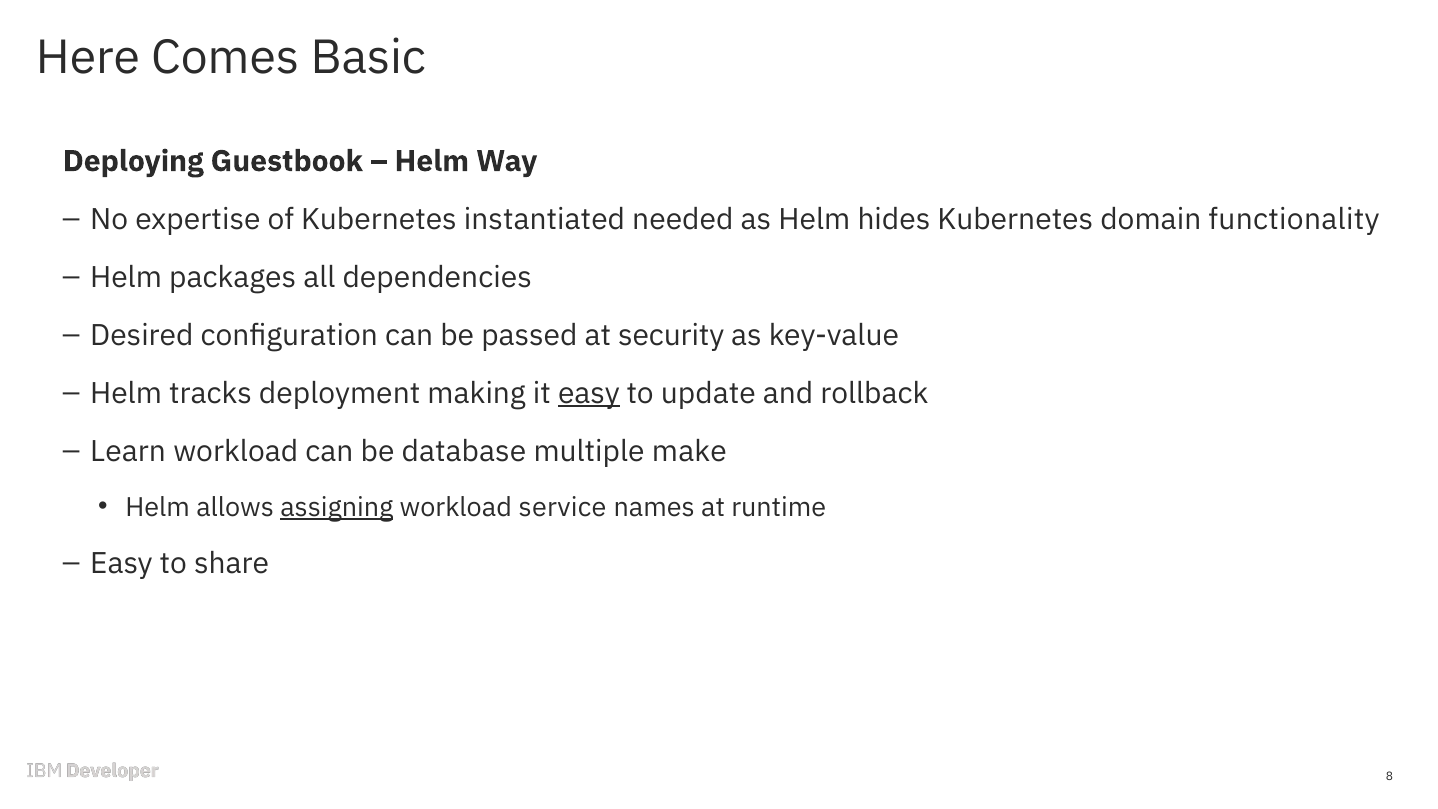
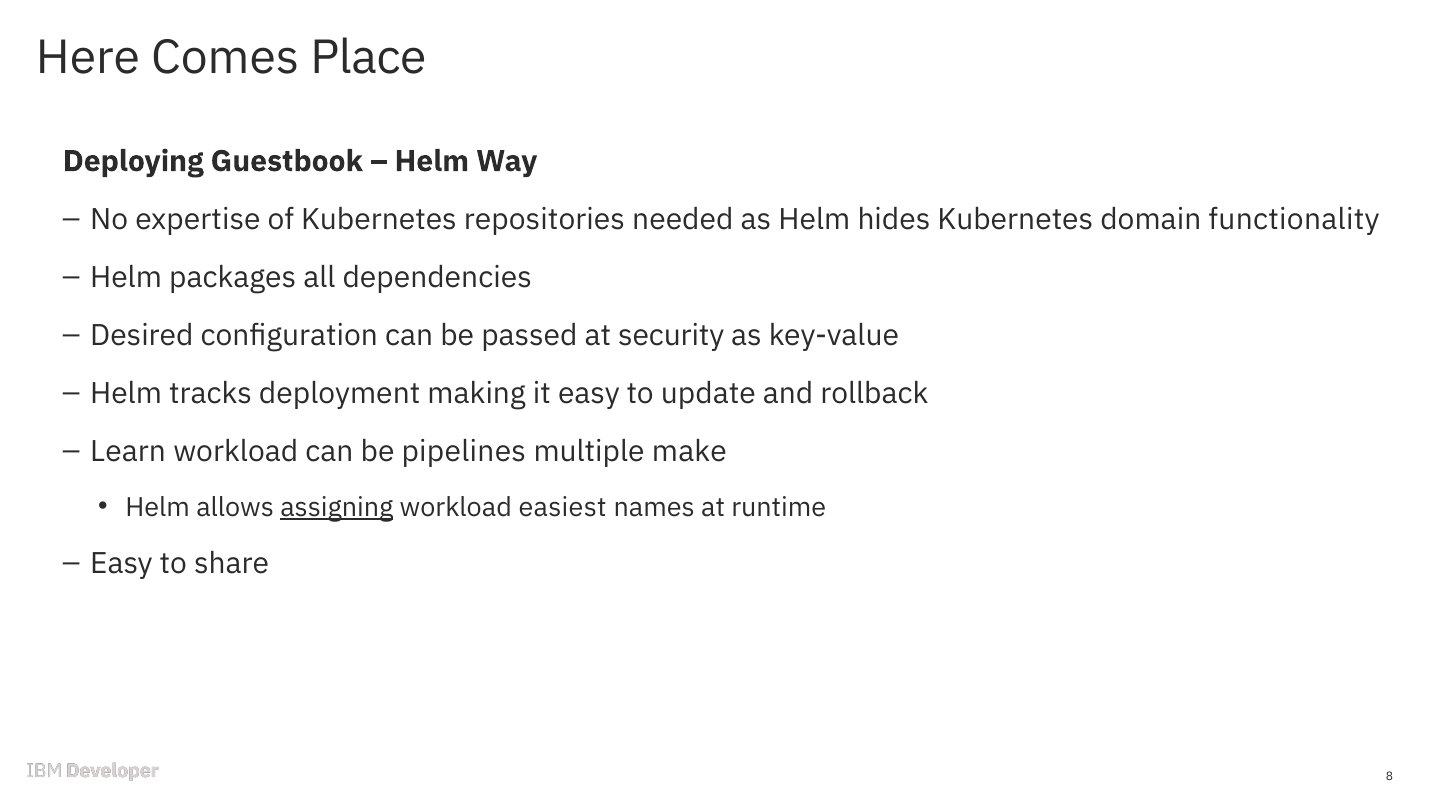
Basic: Basic -> Place
instantiated: instantiated -> repositories
easy at (589, 393) underline: present -> none
database: database -> pipelines
service: service -> easiest
